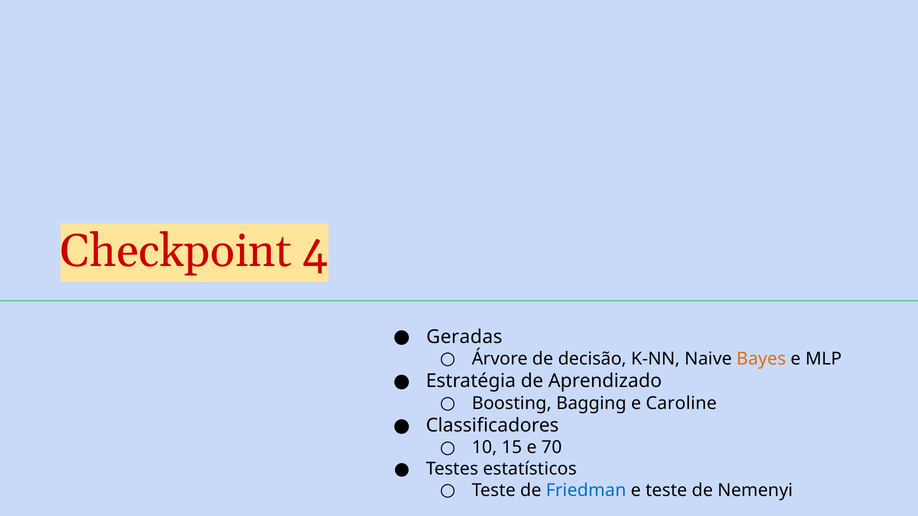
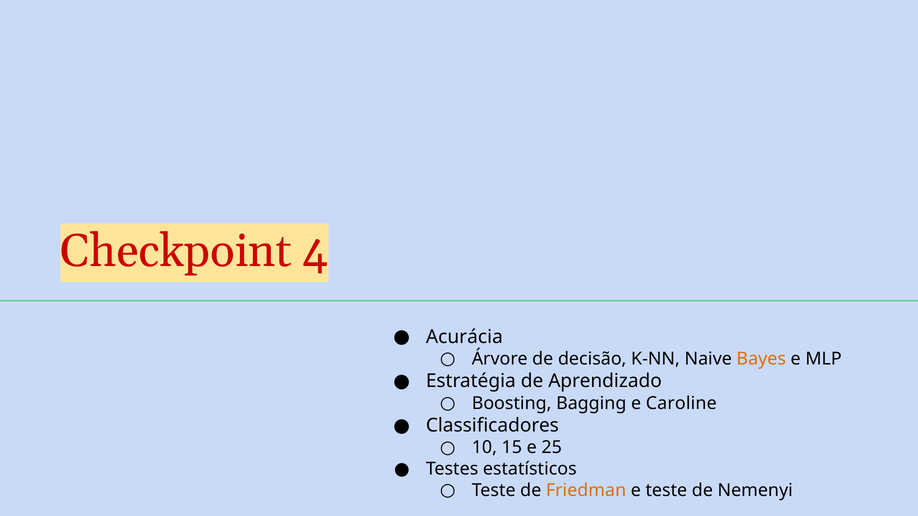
Geradas: Geradas -> Acurácia
70: 70 -> 25
Friedman colour: blue -> orange
